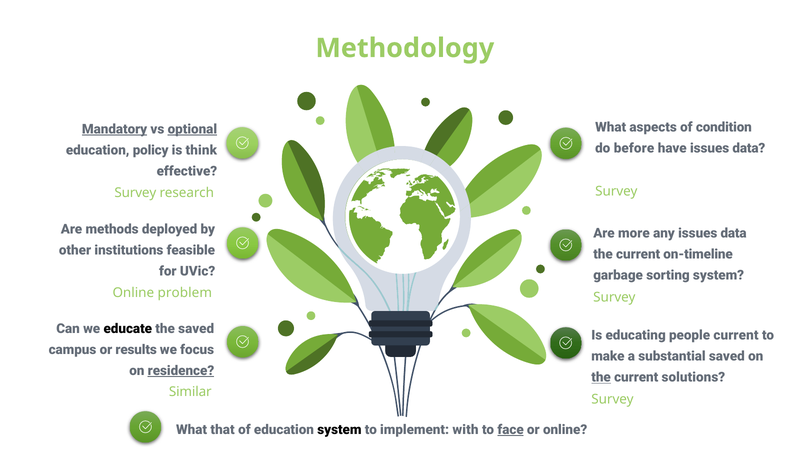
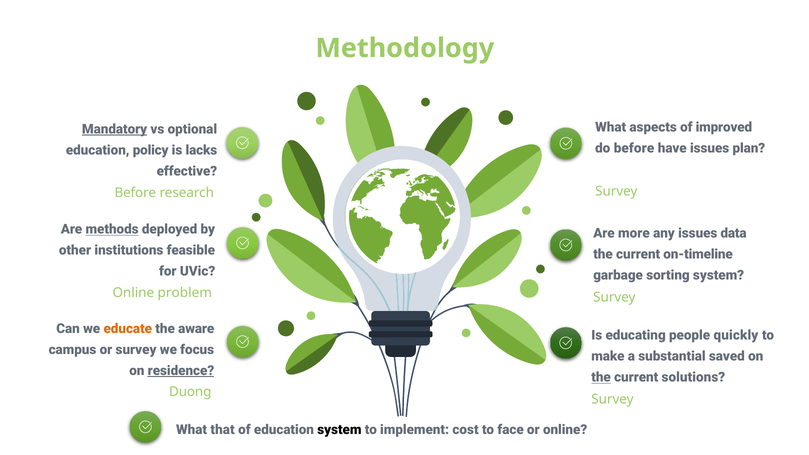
condition: condition -> improved
optional underline: present -> none
have issues data: data -> plan
think: think -> lacks
Survey at (135, 193): Survey -> Before
methods underline: none -> present
educate colour: black -> orange
the saved: saved -> aware
people current: current -> quickly
or results: results -> survey
Similar: Similar -> Duong
with: with -> cost
face underline: present -> none
